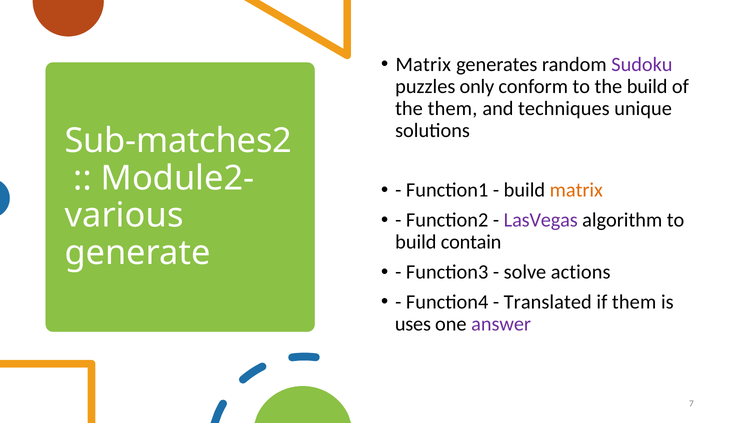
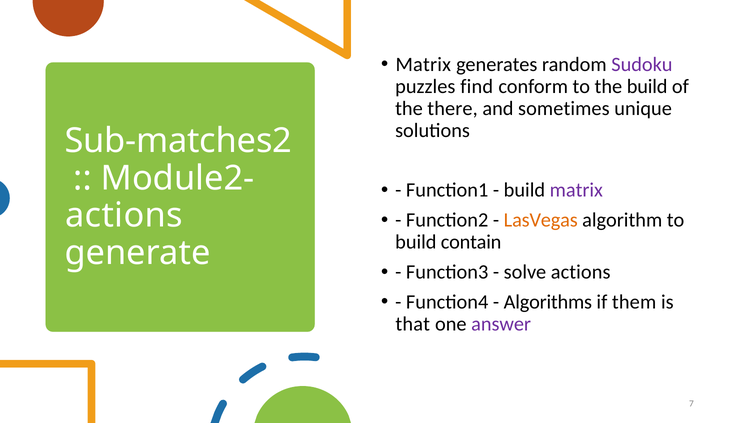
only: only -> find
the them: them -> there
techniques: techniques -> sometimes
matrix at (576, 190) colour: orange -> purple
various at (124, 215): various -> actions
LasVegas colour: purple -> orange
Translated: Translated -> Algorithms
uses: uses -> that
